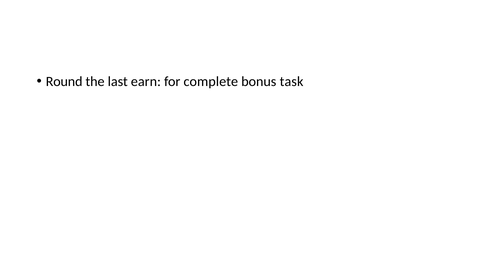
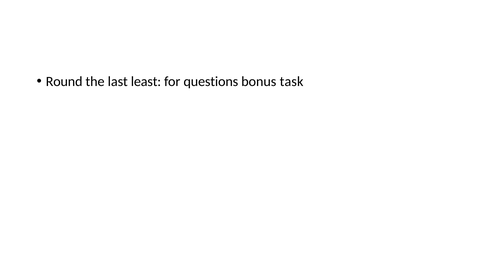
earn: earn -> least
complete: complete -> questions
